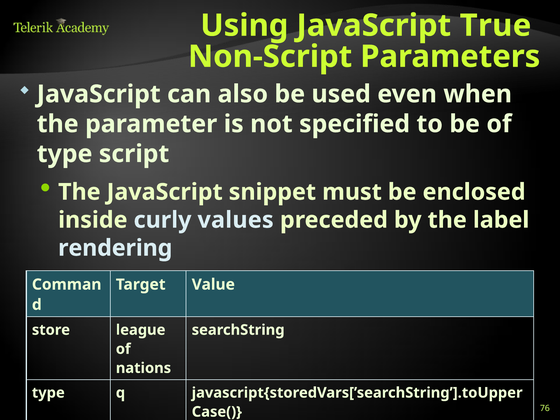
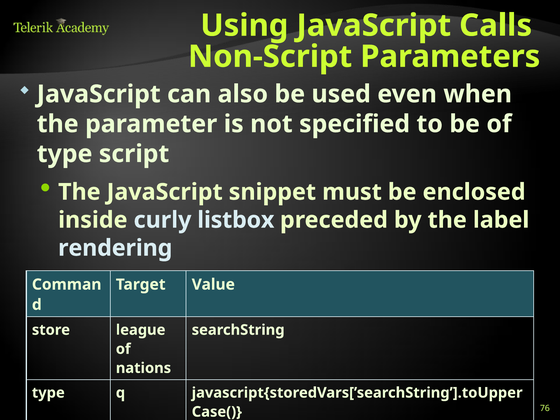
True: True -> Calls
values: values -> listbox
